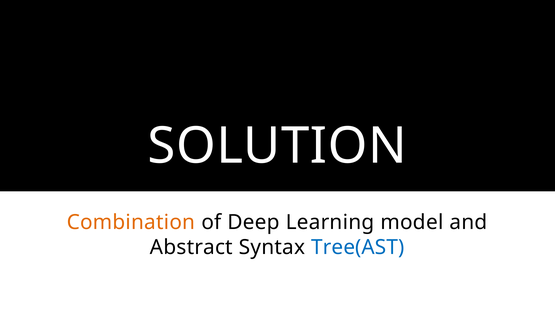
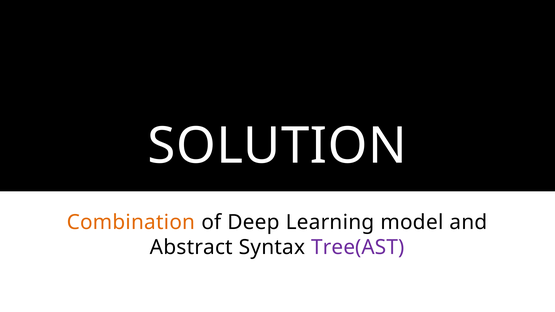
Tree(AST colour: blue -> purple
